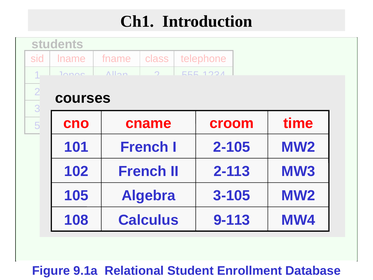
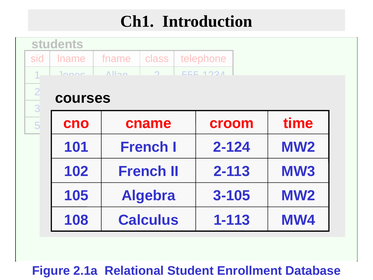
2-105: 2-105 -> 2-124
9-113: 9-113 -> 1-113
9.1a: 9.1a -> 2.1a
